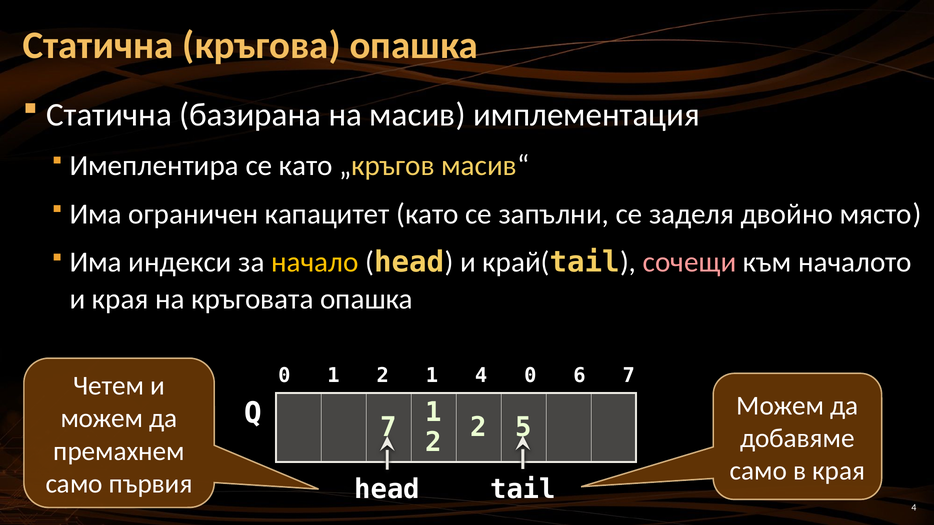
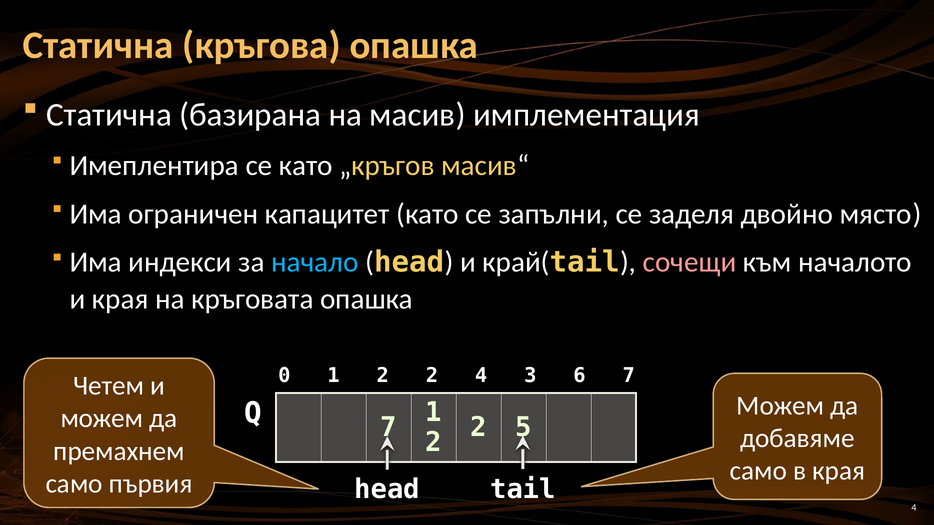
начало colour: yellow -> light blue
1 at (432, 376): 1 -> 2
4 0: 0 -> 3
